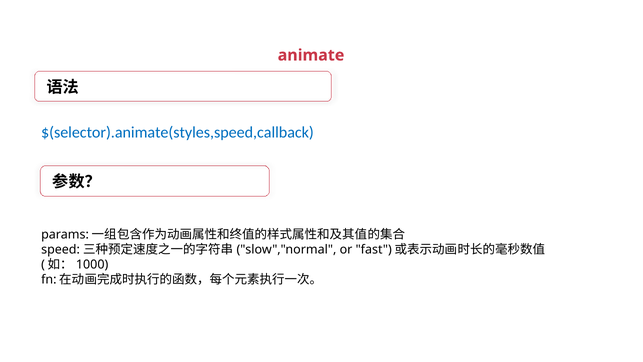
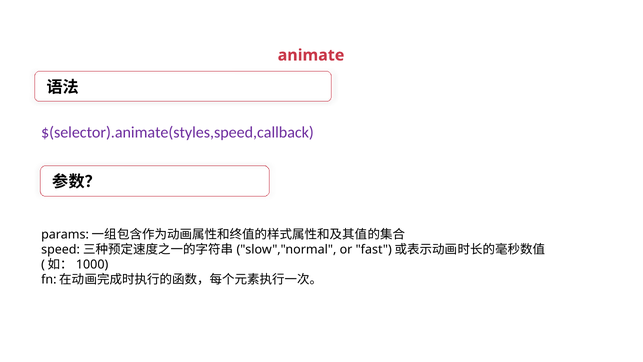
$(selector).animate(styles,speed,callback colour: blue -> purple
